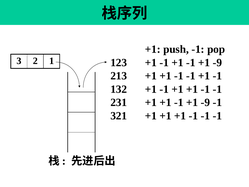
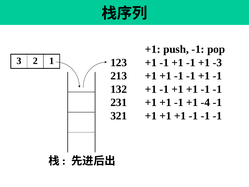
-9 at (217, 63): -9 -> -3
-9 at (205, 102): -9 -> -4
